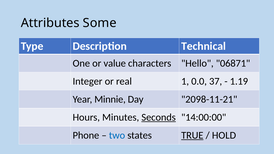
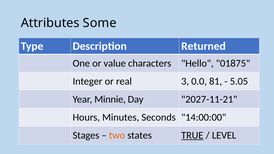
Technical: Technical -> Returned
06871: 06871 -> 01875
1: 1 -> 3
37: 37 -> 81
1.19: 1.19 -> 5.05
2098-11-21: 2098-11-21 -> 2027-11-21
Seconds underline: present -> none
Phone: Phone -> Stages
two colour: blue -> orange
HOLD: HOLD -> LEVEL
